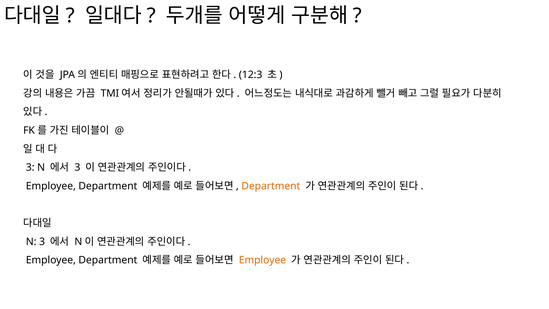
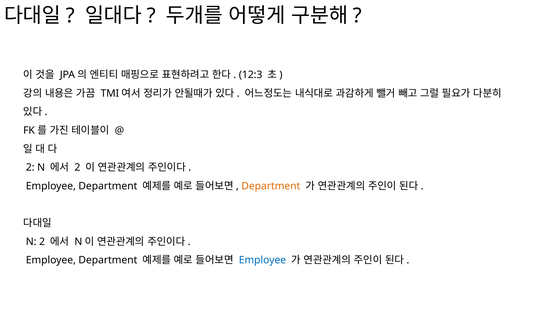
3 at (30, 167): 3 -> 2
3 at (77, 167): 3 -> 2
N 3: 3 -> 2
Employee at (262, 260) colour: orange -> blue
